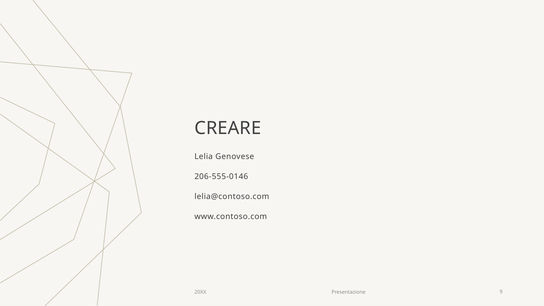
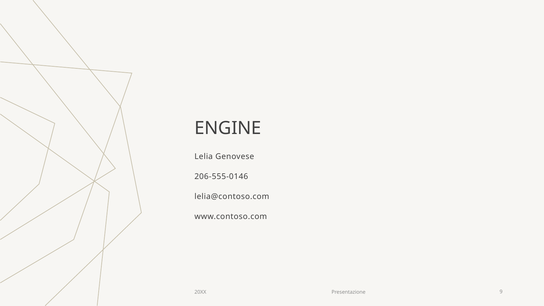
CREARE: CREARE -> ENGINE
